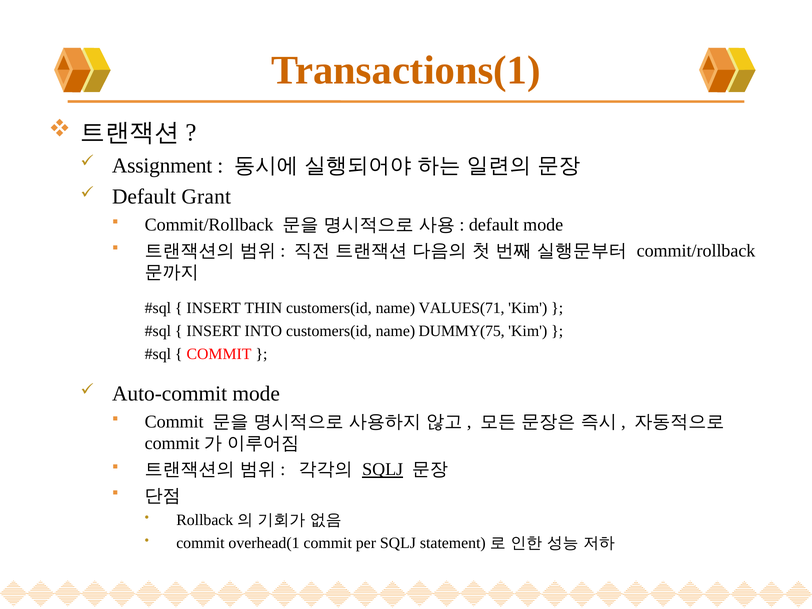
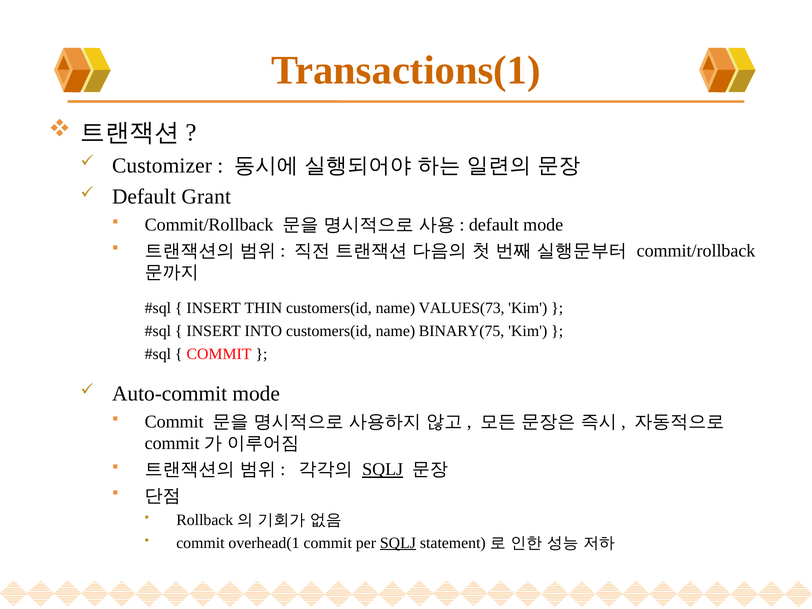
Assignment: Assignment -> Customizer
VALUES(71: VALUES(71 -> VALUES(73
DUMMY(75: DUMMY(75 -> BINARY(75
SQLJ at (398, 543) underline: none -> present
